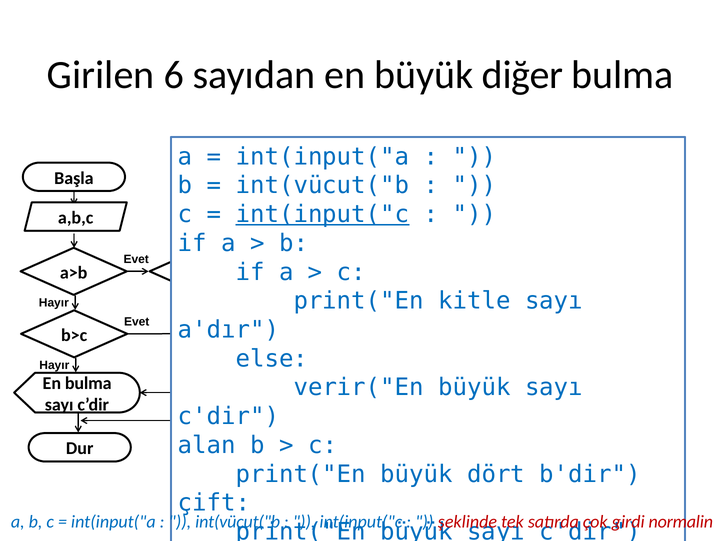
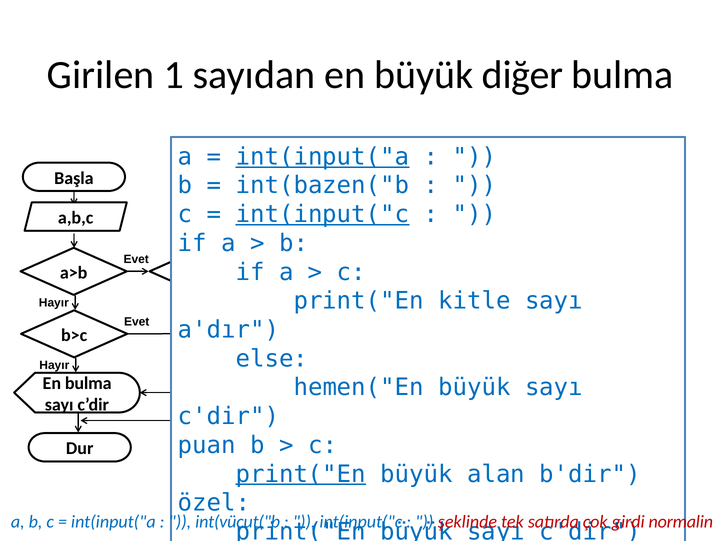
6: 6 -> 1
int(input("a at (322, 157) underline: none -> present
int(vücut("b at (322, 185): int(vücut("b -> int(bazen("b
verir("En: verir("En -> hemen("En
alan: alan -> puan
print("En at (301, 474) underline: none -> present
dört: dört -> alan
çift: çift -> özel
